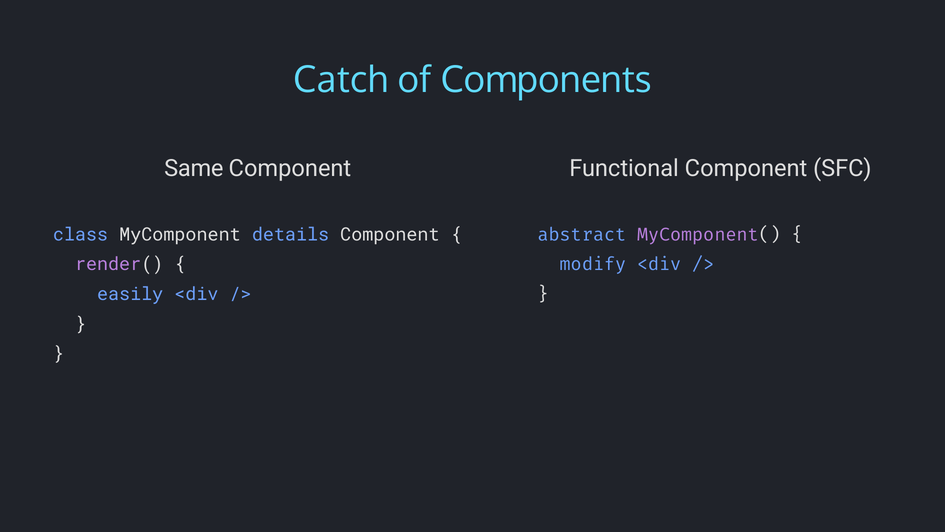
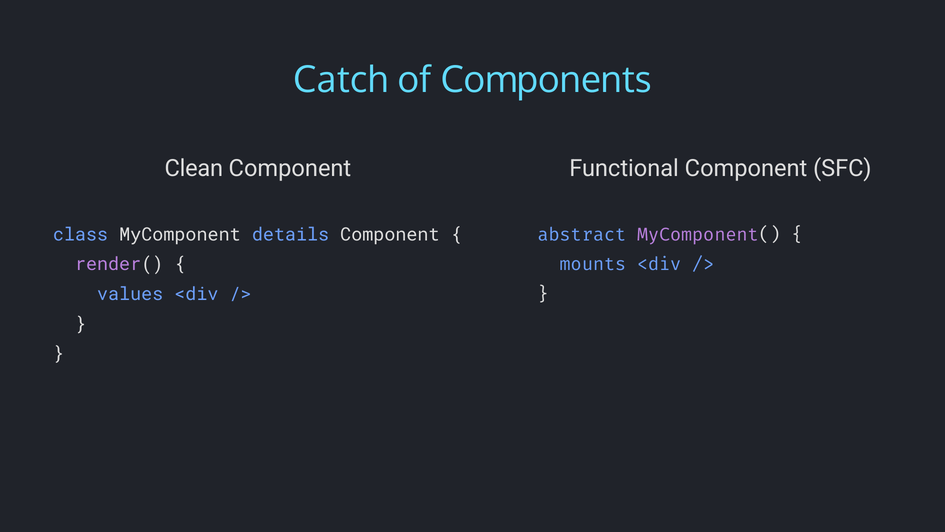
Same: Same -> Clean
modify: modify -> mounts
easily: easily -> values
